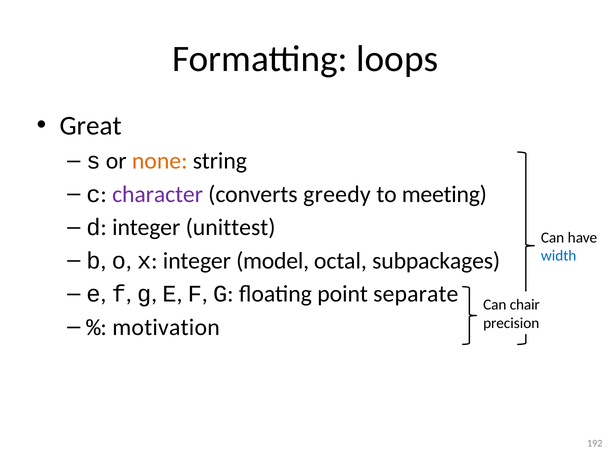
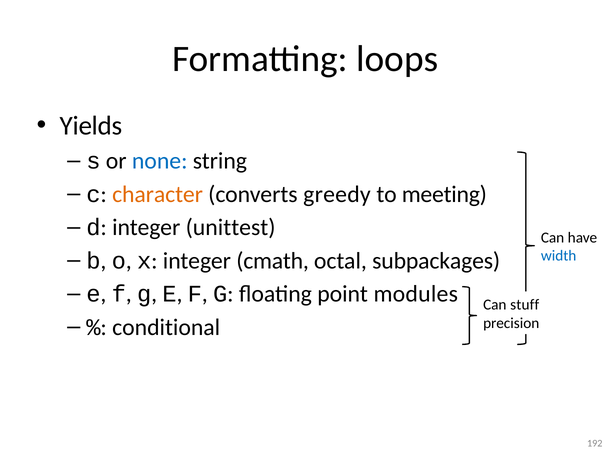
Great: Great -> Yields
none colour: orange -> blue
character colour: purple -> orange
model: model -> cmath
separate: separate -> modules
chair: chair -> stuff
motivation: motivation -> conditional
